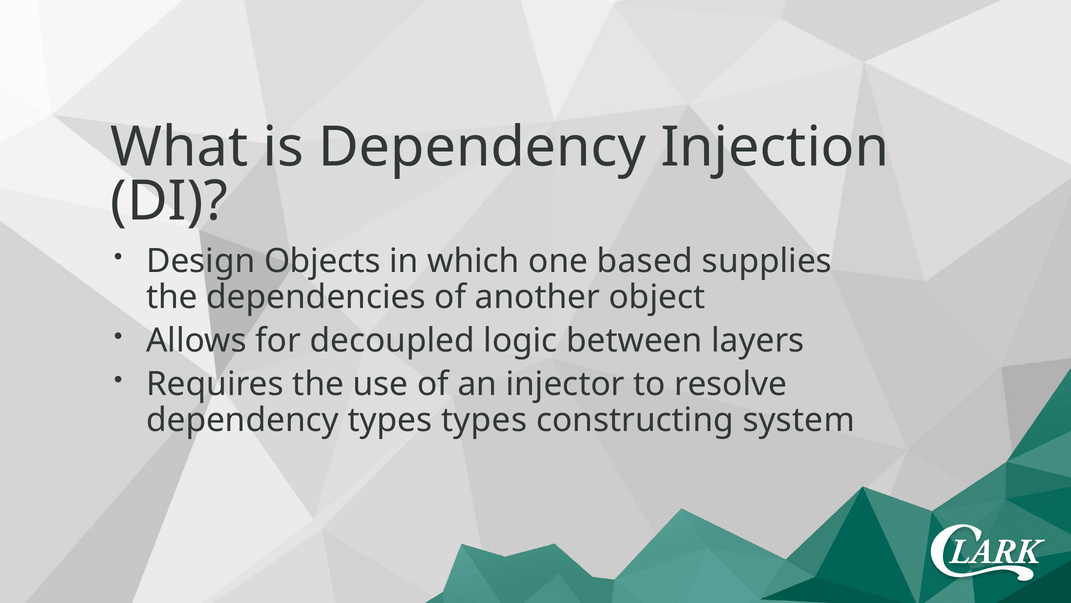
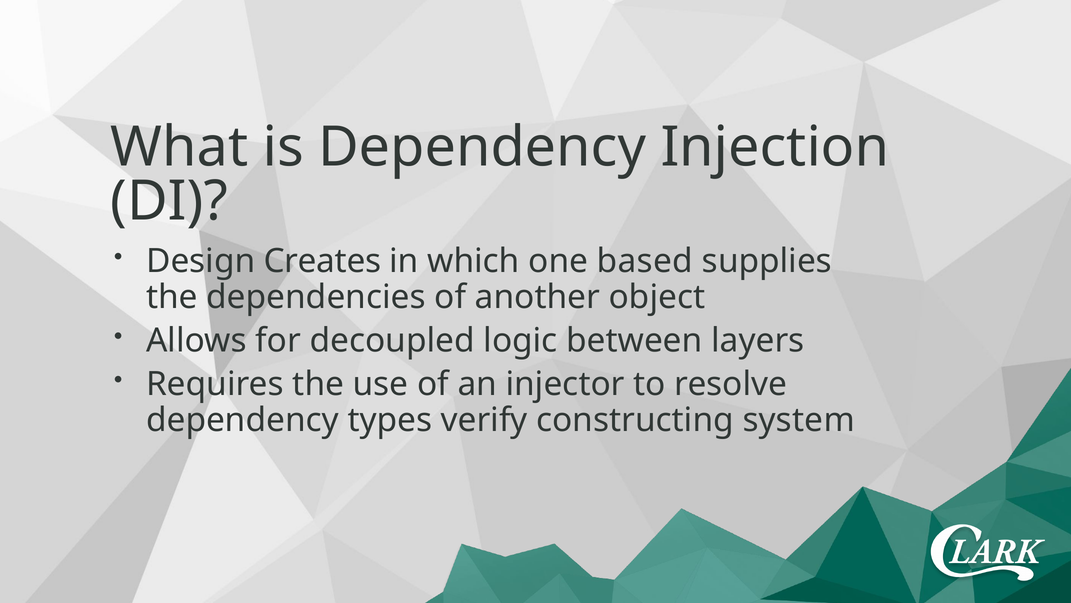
Objects: Objects -> Creates
types types: types -> verify
